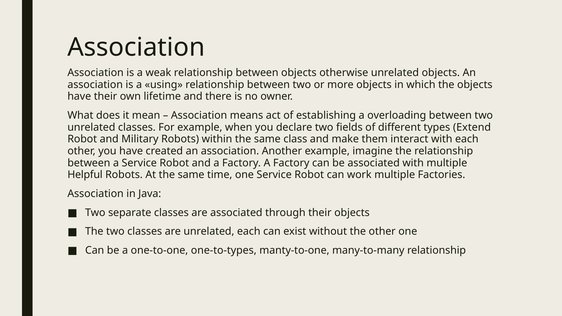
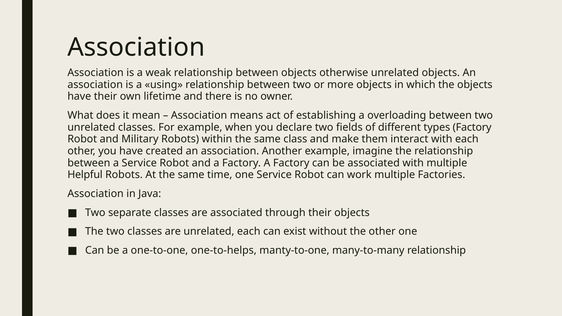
types Extend: Extend -> Factory
one-to-types: one-to-types -> one-to-helps
